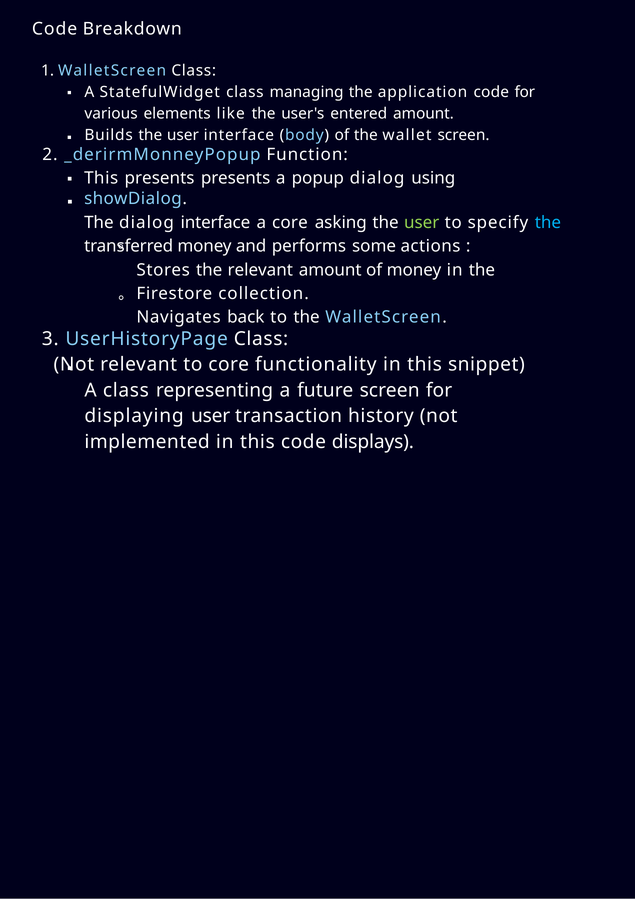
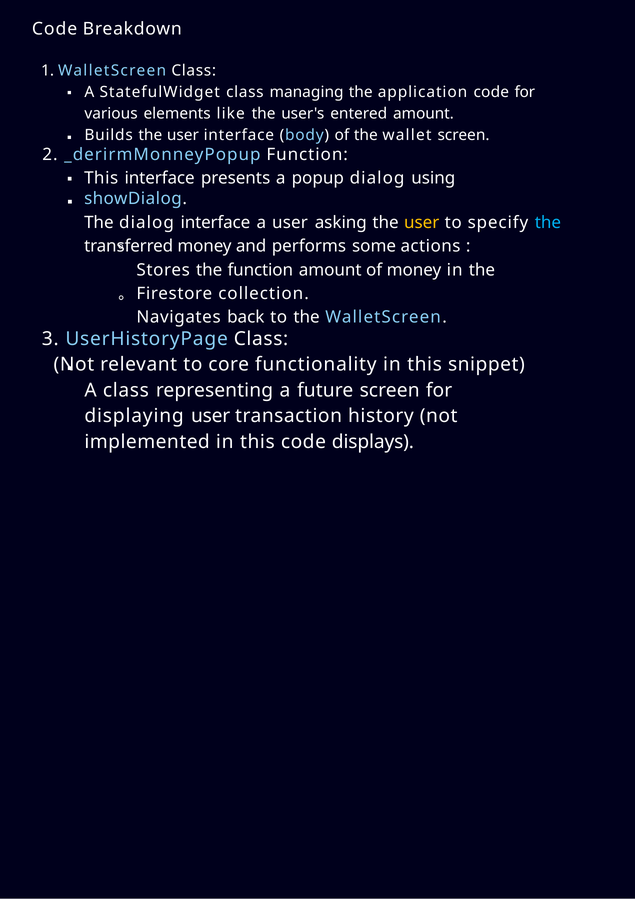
This presents: presents -> interface
a core: core -> user
user at (422, 223) colour: light green -> yellow
the relevant: relevant -> function
